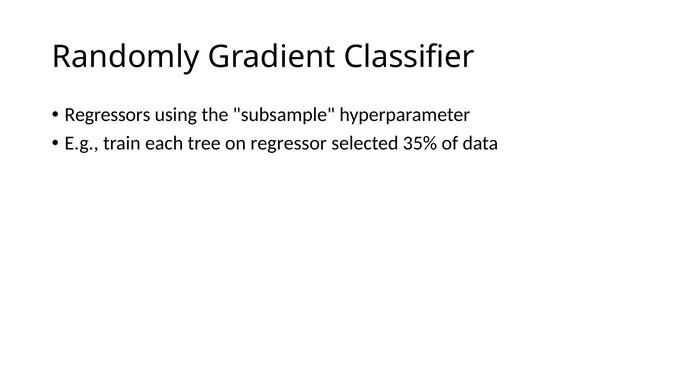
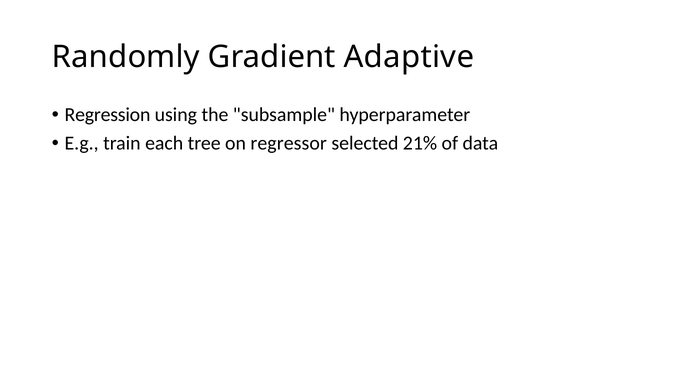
Classifier: Classifier -> Adaptive
Regressors: Regressors -> Regression
35%: 35% -> 21%
